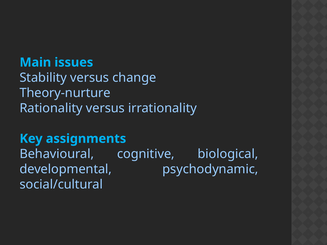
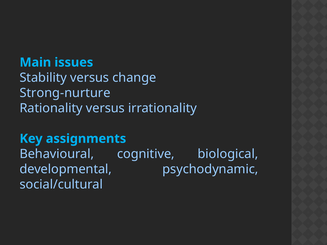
Theory-nurture: Theory-nurture -> Strong-nurture
